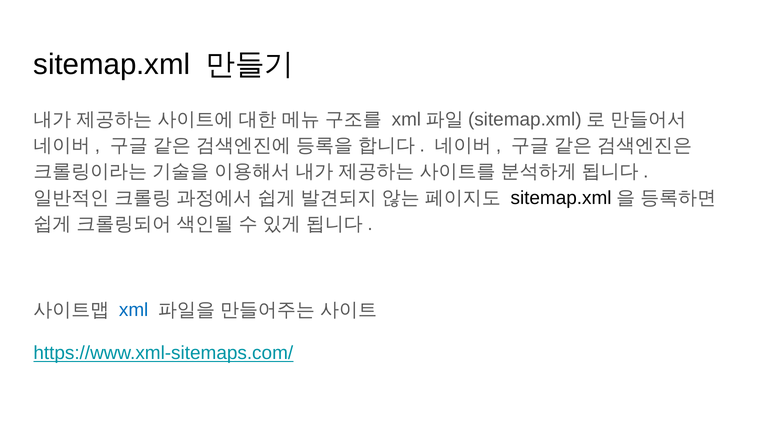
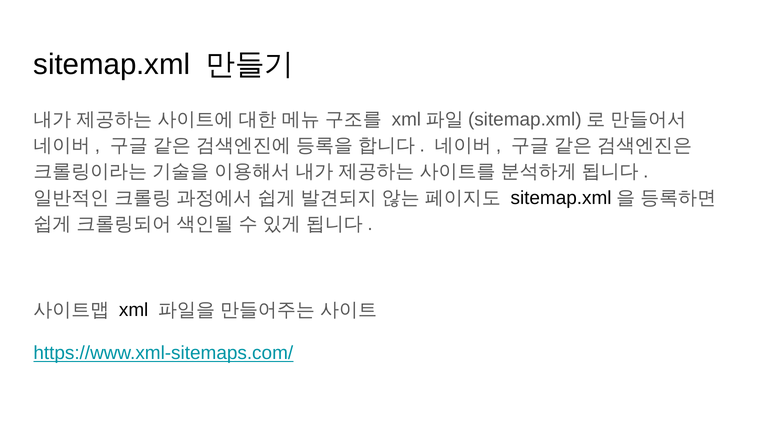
xml colour: blue -> black
